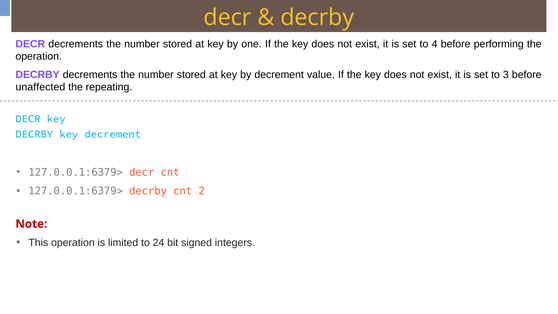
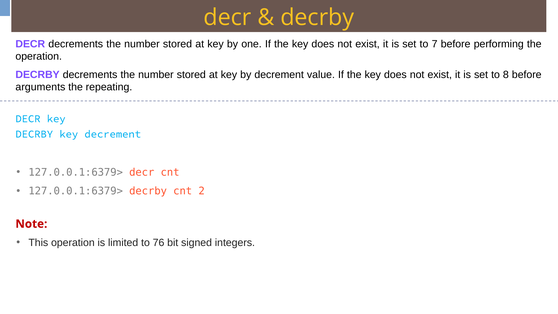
4: 4 -> 7
3: 3 -> 8
unaffected: unaffected -> arguments
24: 24 -> 76
